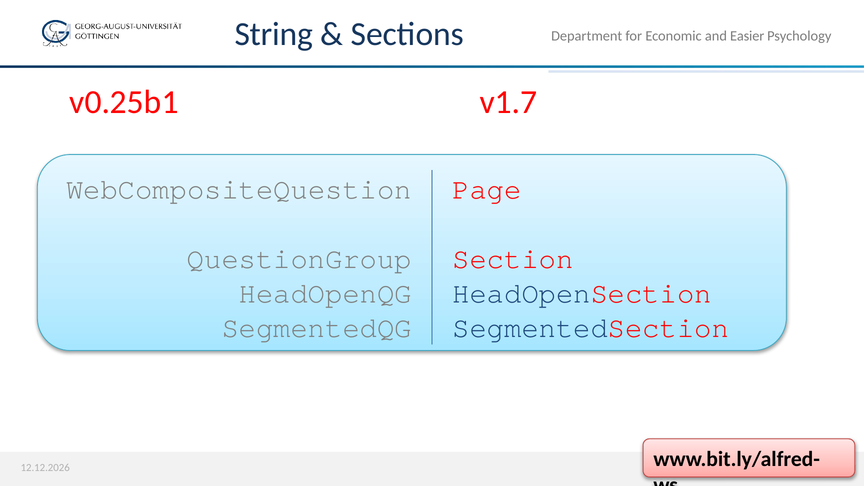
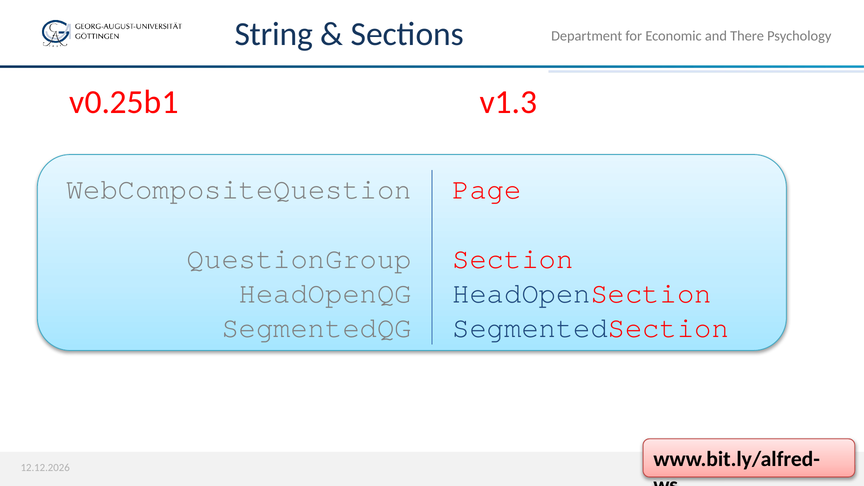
Easier: Easier -> There
v1.7: v1.7 -> v1.3
